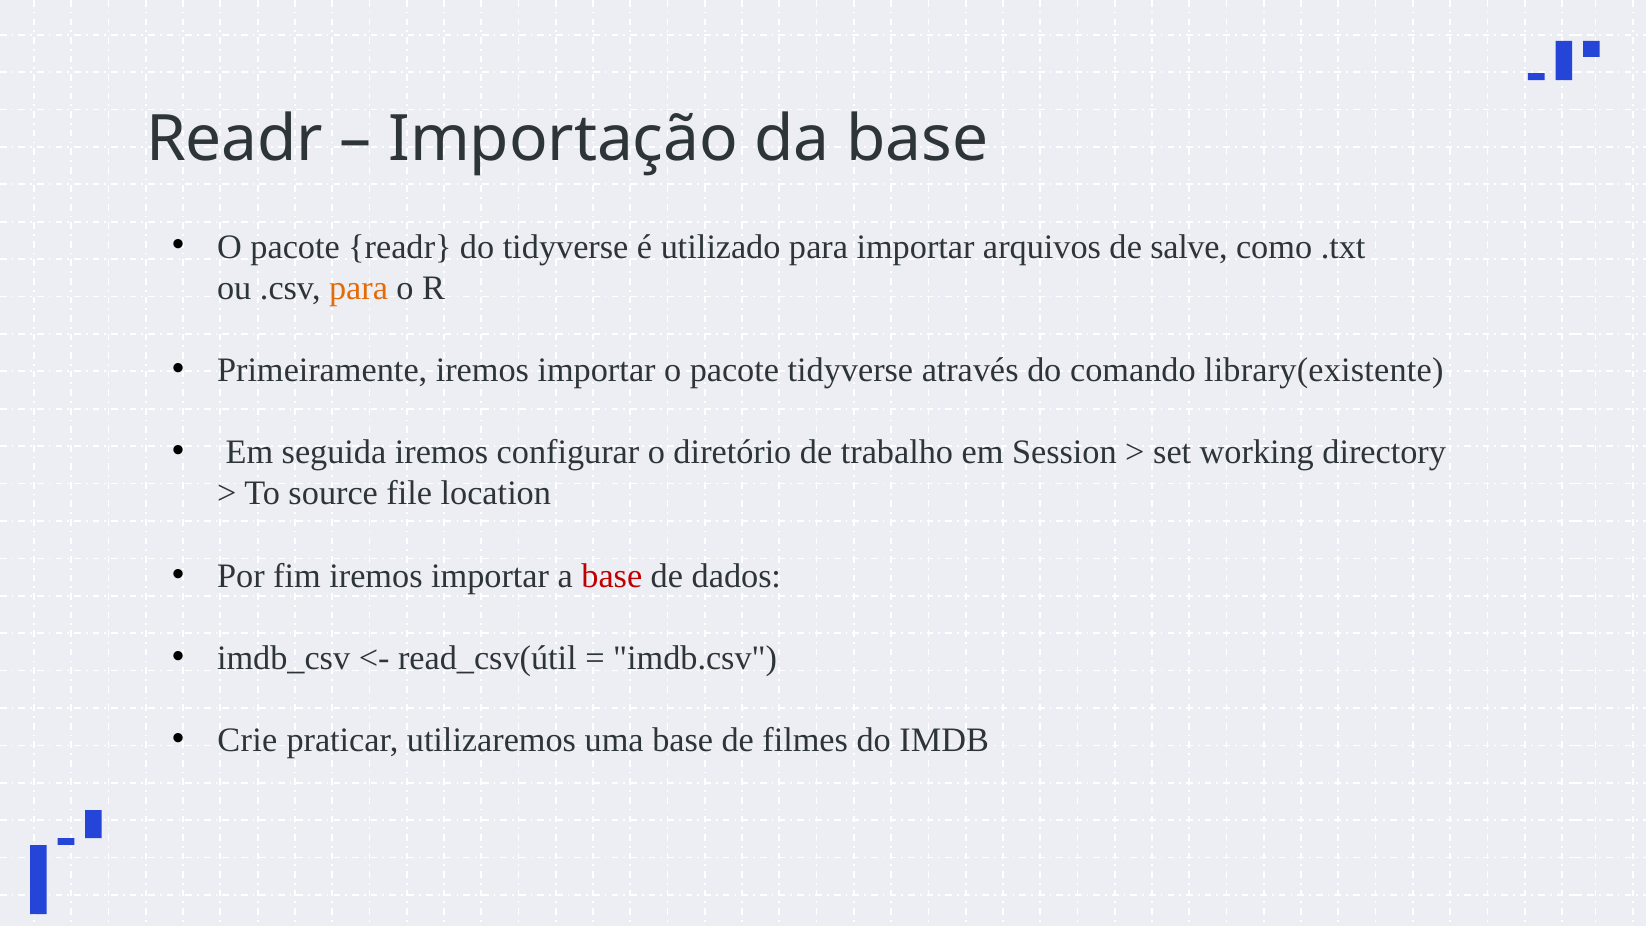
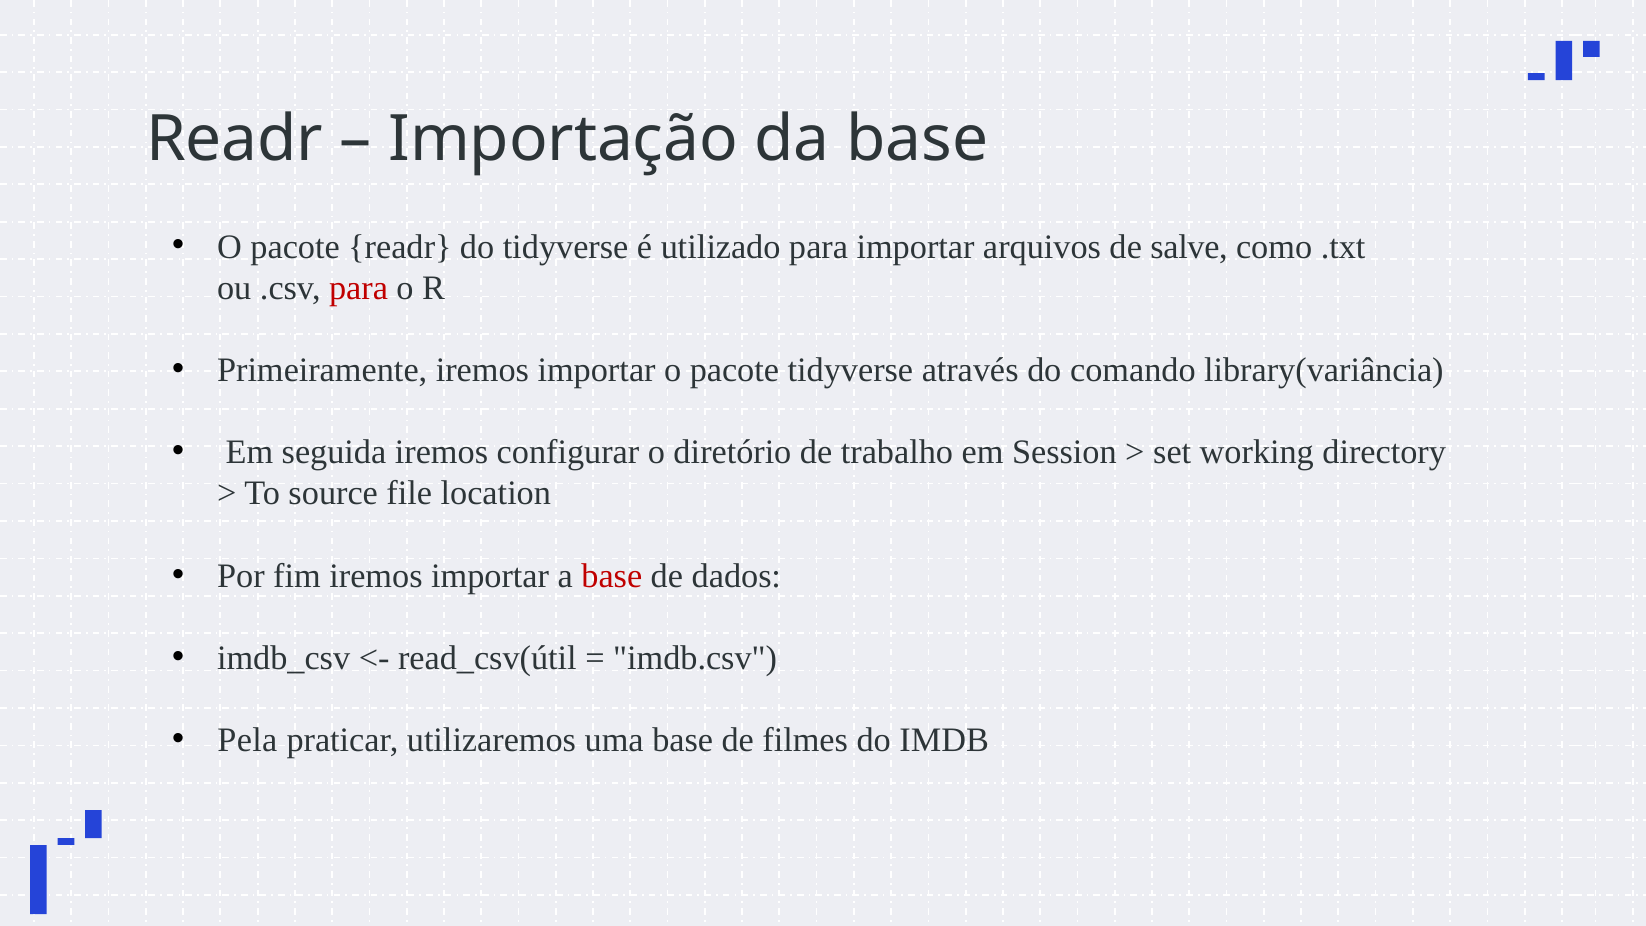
para at (359, 288) colour: orange -> red
library(existente: library(existente -> library(variância
Crie: Crie -> Pela
